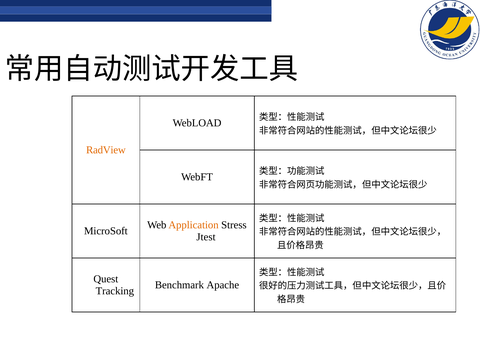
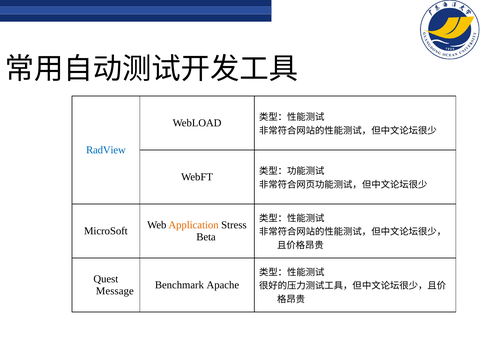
RadView colour: orange -> blue
Jtest: Jtest -> Beta
Tracking: Tracking -> Message
